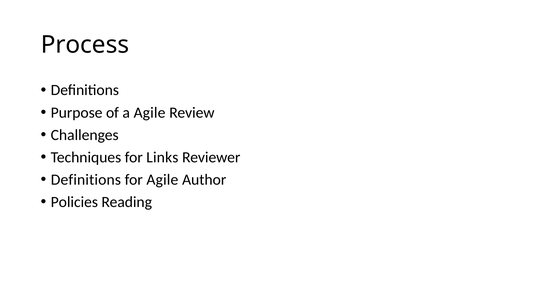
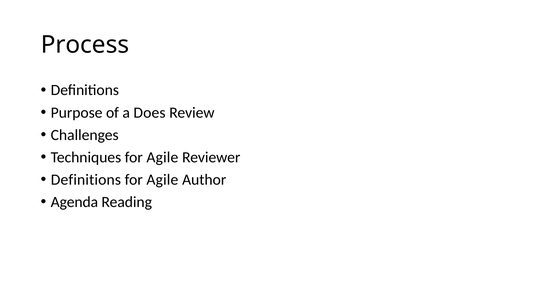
a Agile: Agile -> Does
Techniques for Links: Links -> Agile
Policies: Policies -> Agenda
